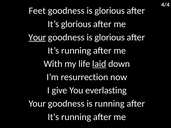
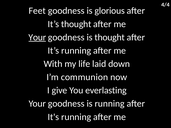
It’s glorious: glorious -> thought
glorious at (110, 37): glorious -> thought
laid underline: present -> none
resurrection: resurrection -> communion
